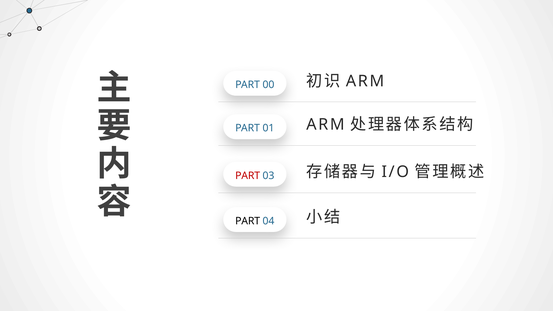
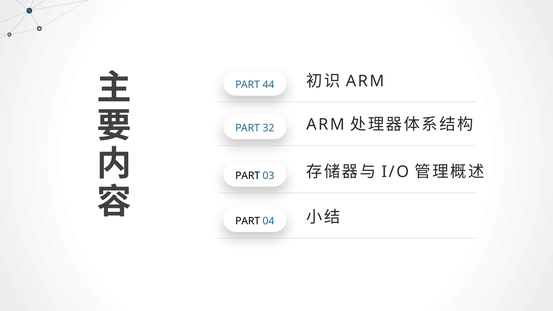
00: 00 -> 44
01: 01 -> 32
PART at (248, 176) colour: red -> black
